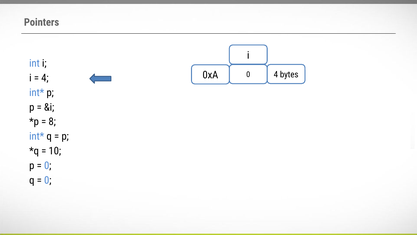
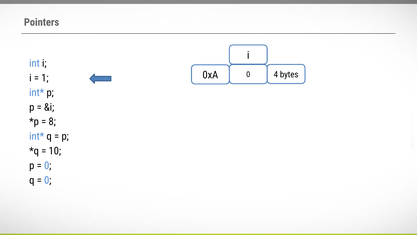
4 at (45, 78): 4 -> 1
